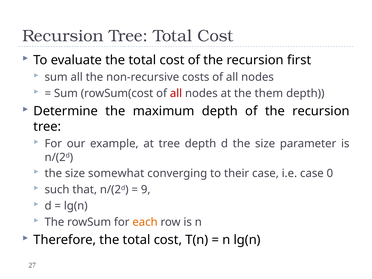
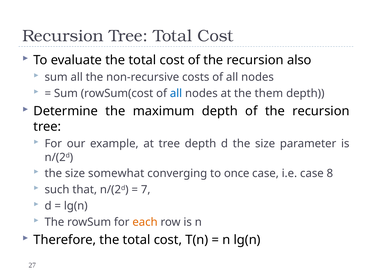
first: first -> also
all at (176, 93) colour: red -> blue
their: their -> once
0: 0 -> 8
9: 9 -> 7
